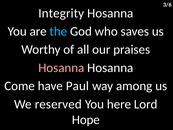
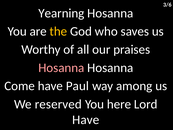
Integrity: Integrity -> Yearning
the colour: light blue -> yellow
Hope at (86, 120): Hope -> Have
